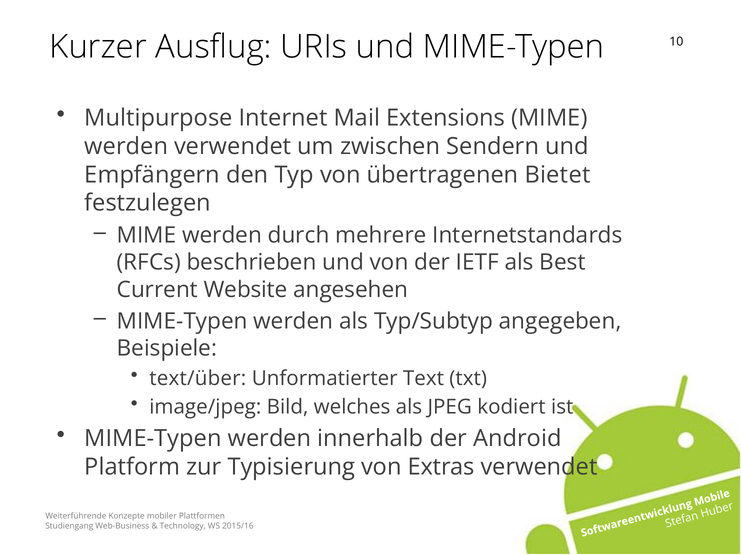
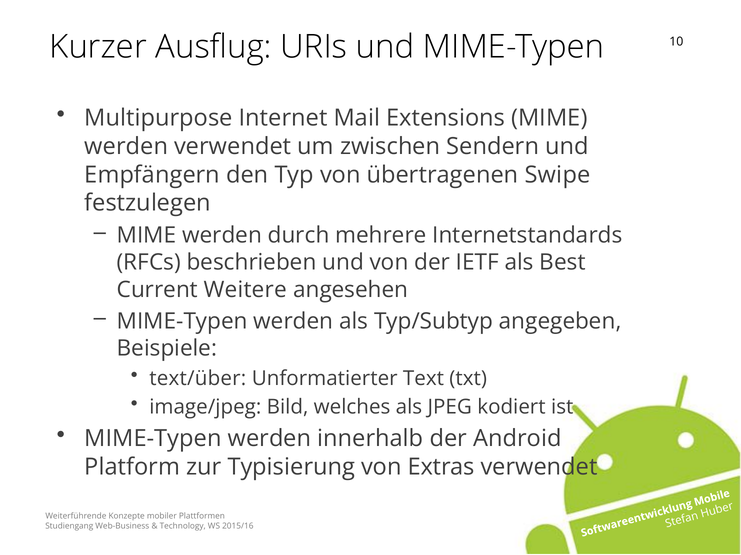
Bietet: Bietet -> Swipe
Website: Website -> Weitere
